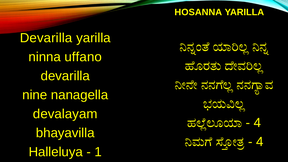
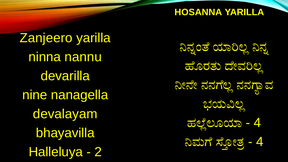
Devarilla at (46, 38): Devarilla -> Zanjeero
uffano: uffano -> nannu
1: 1 -> 2
